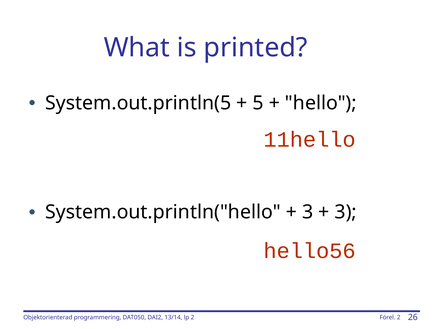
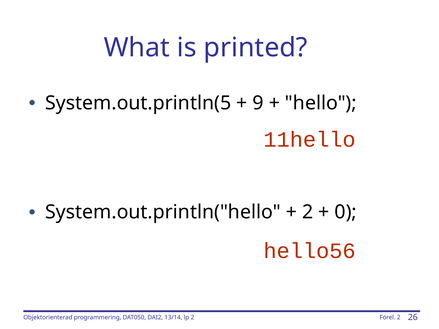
5: 5 -> 9
3 at (308, 212): 3 -> 2
3 at (346, 212): 3 -> 0
